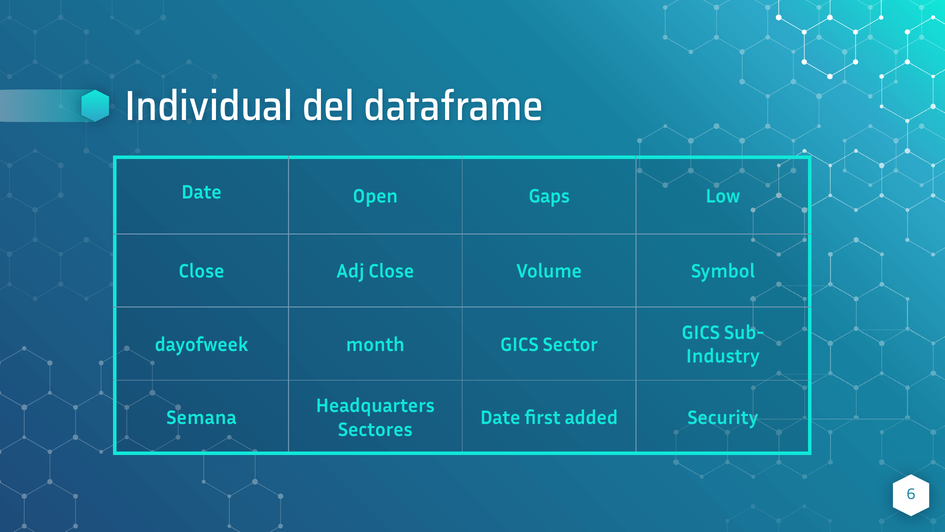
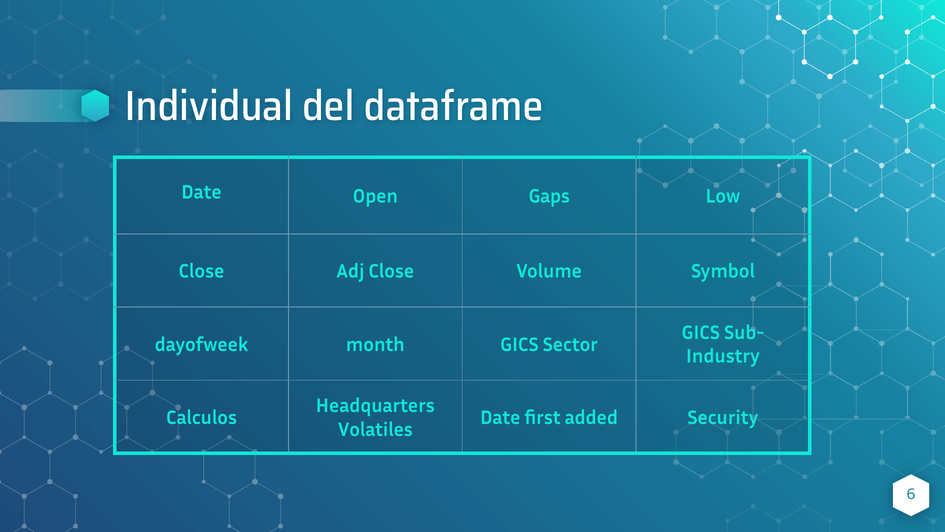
Semana: Semana -> Calculos
Sectores: Sectores -> Volatiles
